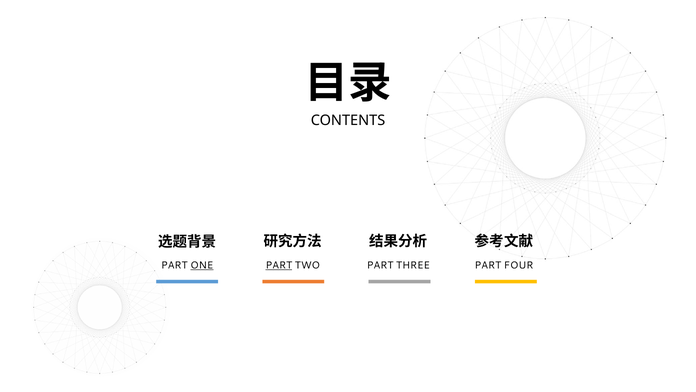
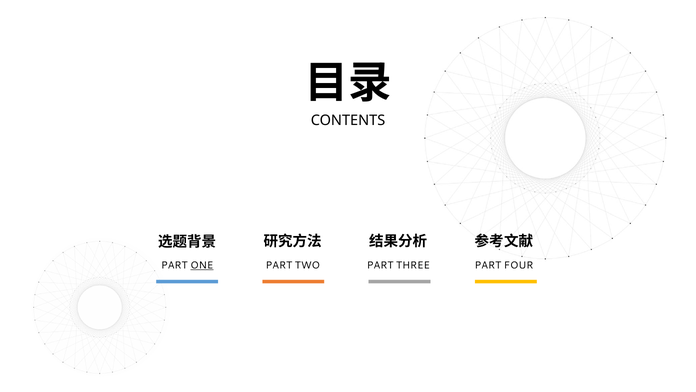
PART at (279, 265) underline: present -> none
